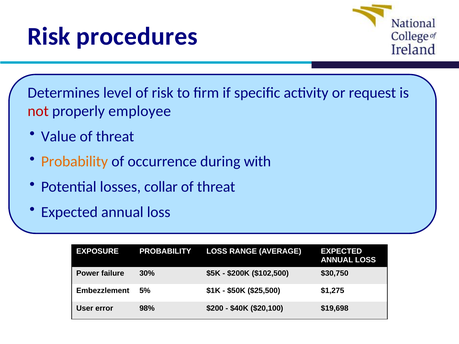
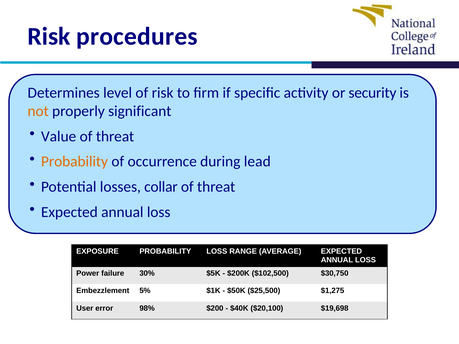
request: request -> security
not colour: red -> orange
employee: employee -> significant
with: with -> lead
